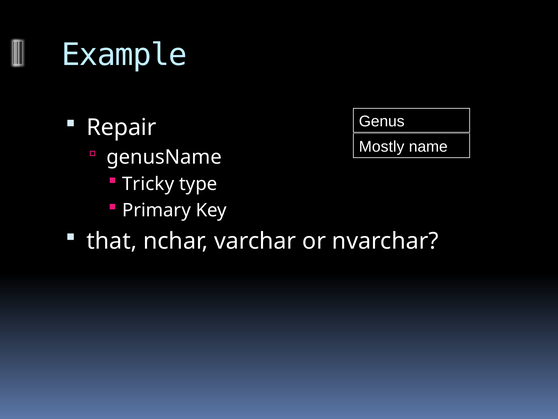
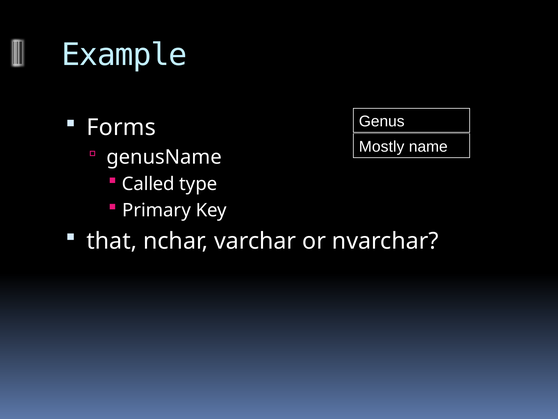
Repair: Repair -> Forms
Tricky: Tricky -> Called
